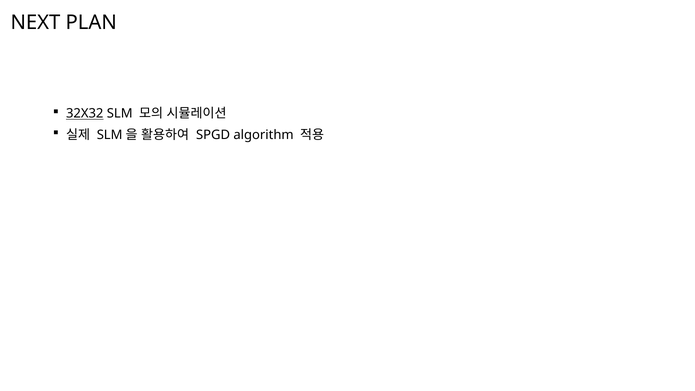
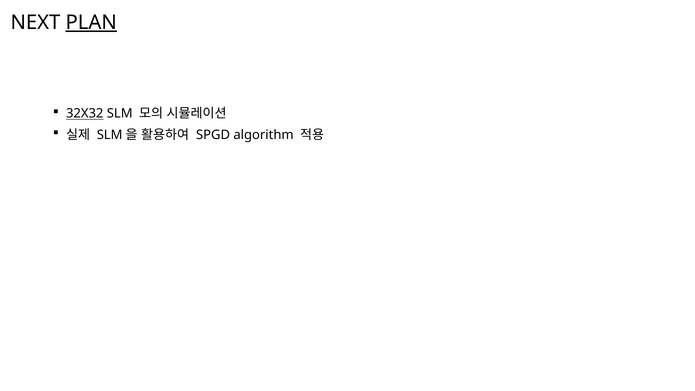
PLAN underline: none -> present
